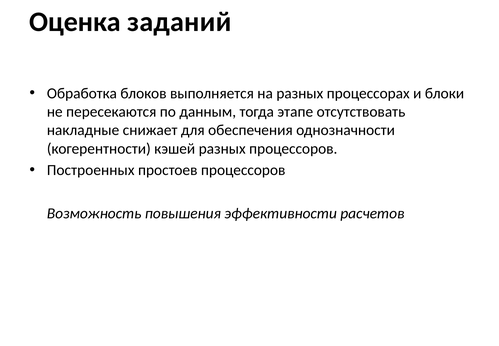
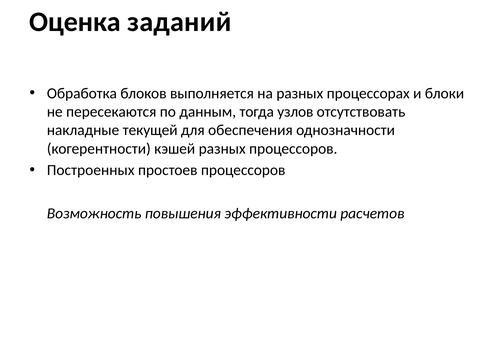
этапе: этапе -> узлов
снижает: снижает -> текущей
